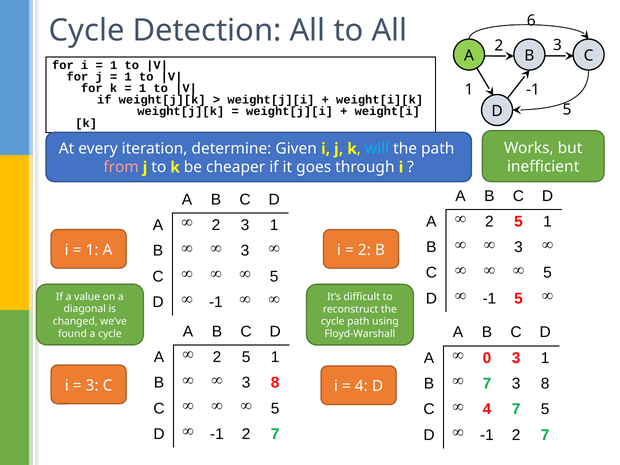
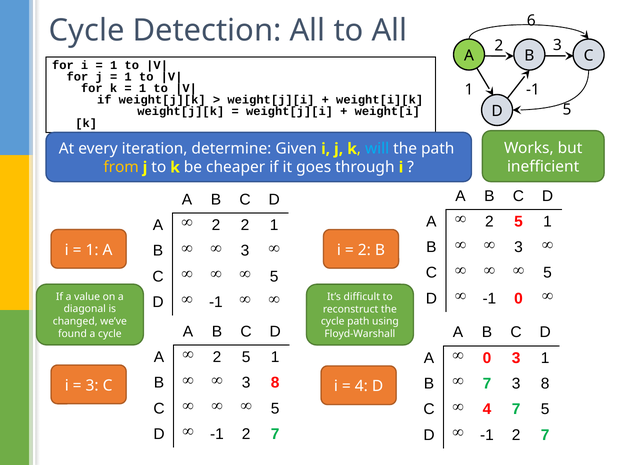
from colour: pink -> yellow
2 3: 3 -> 2
5 at (518, 299): 5 -> 0
